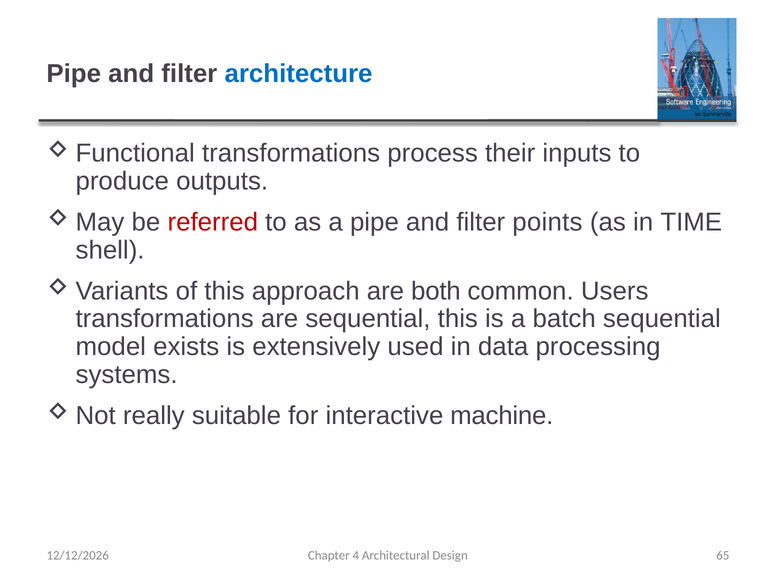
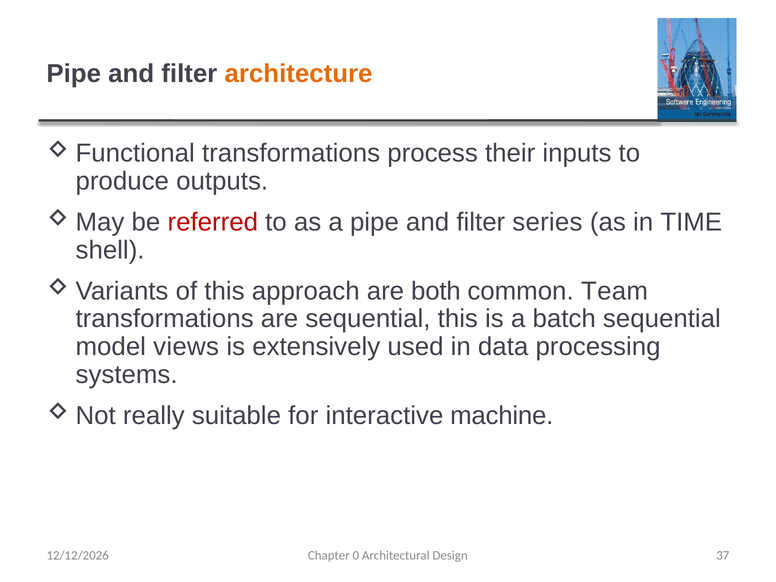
architecture colour: blue -> orange
points: points -> series
Users: Users -> Team
exists: exists -> views
4: 4 -> 0
65: 65 -> 37
